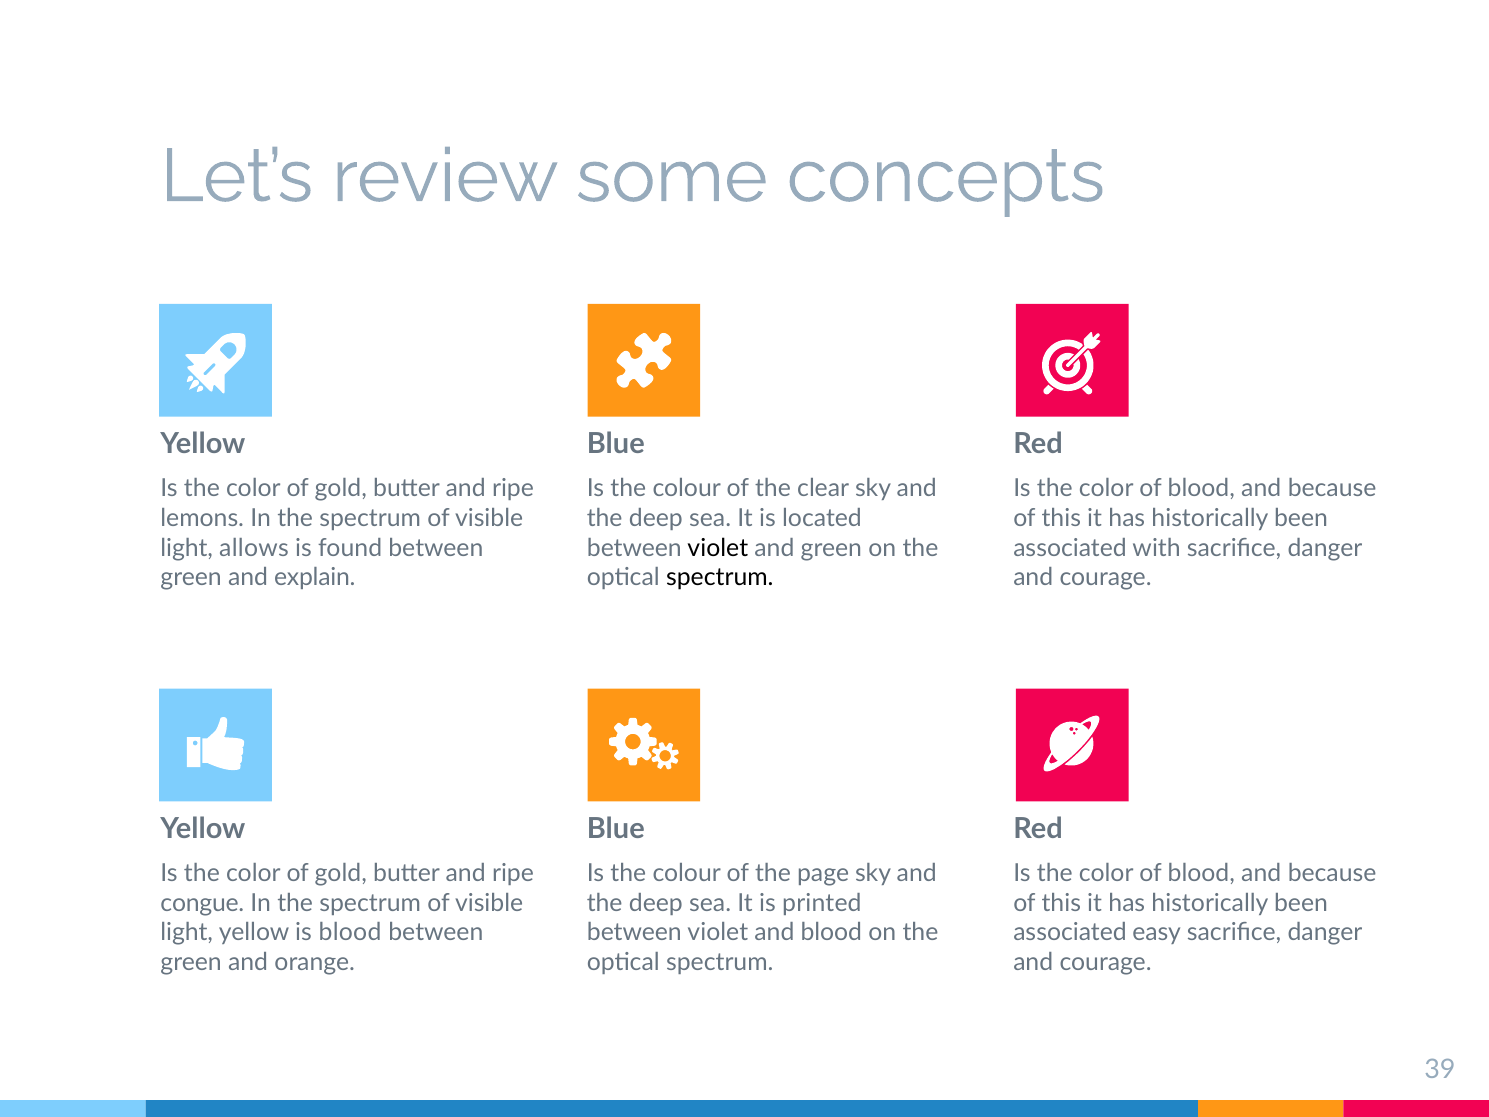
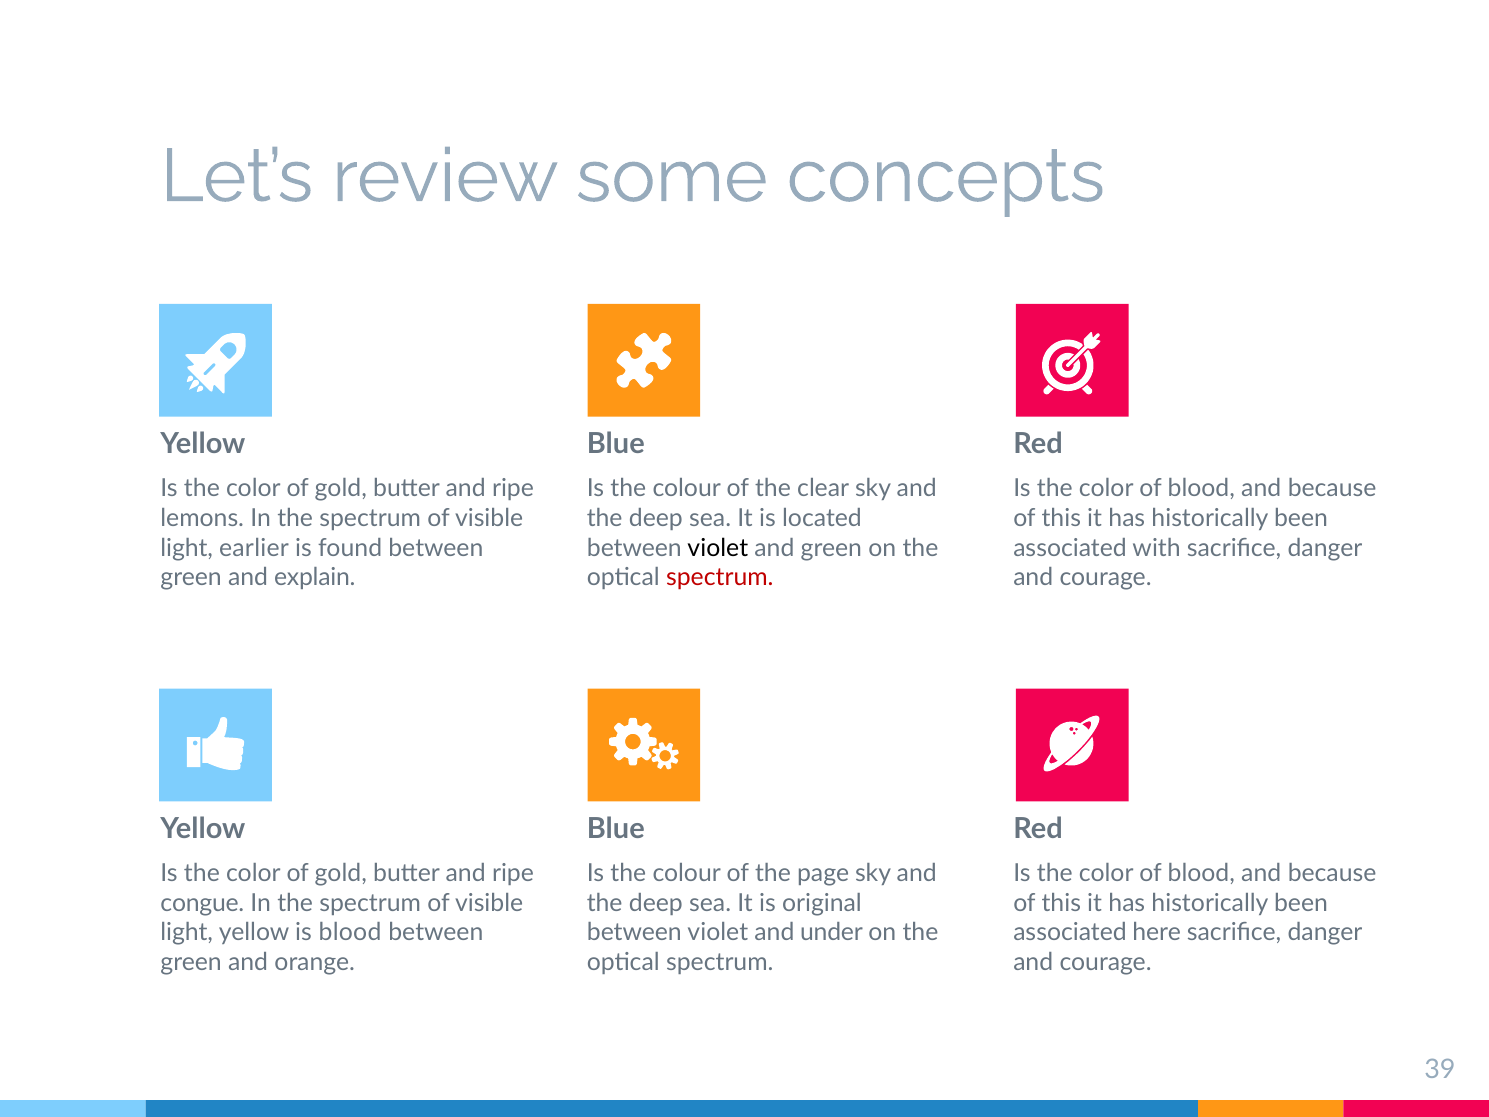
allows: allows -> earlier
spectrum at (720, 578) colour: black -> red
printed: printed -> original
and blood: blood -> under
easy: easy -> here
